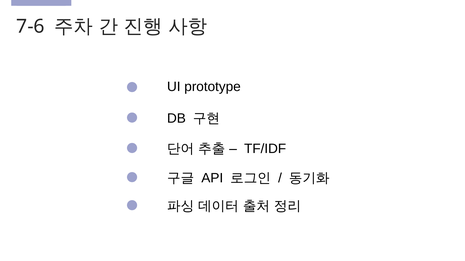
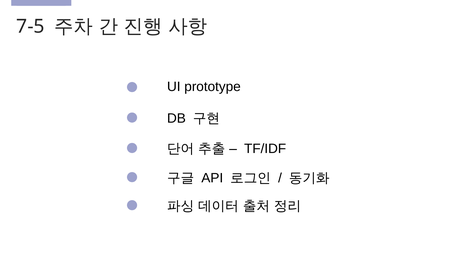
7-6: 7-6 -> 7-5
